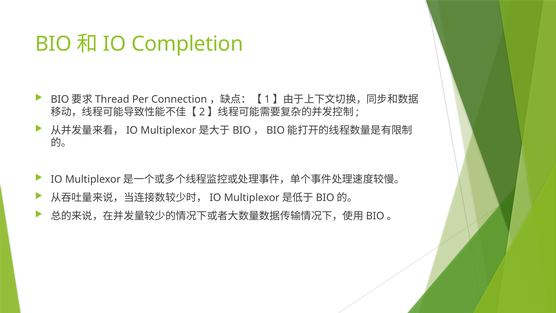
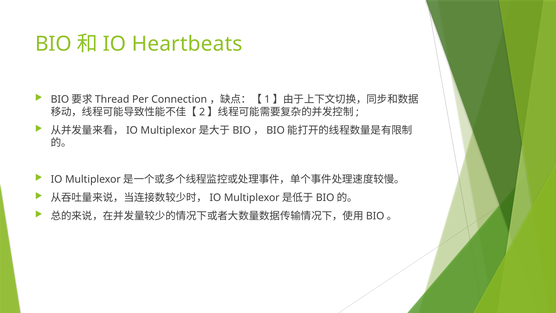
Completion: Completion -> Heartbeats
